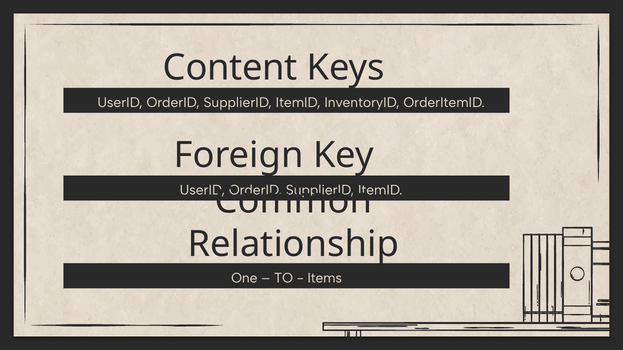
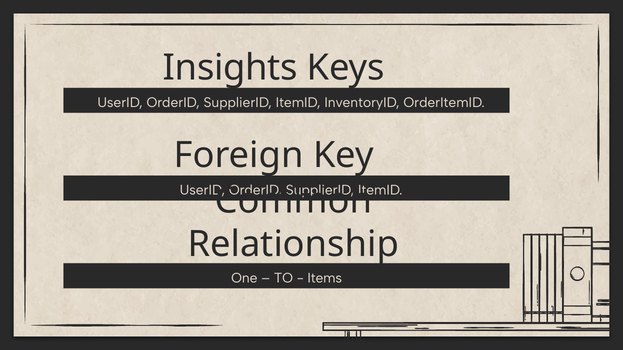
Content: Content -> Insights
